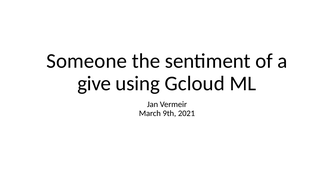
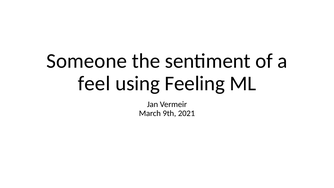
give: give -> feel
Gcloud: Gcloud -> Feeling
